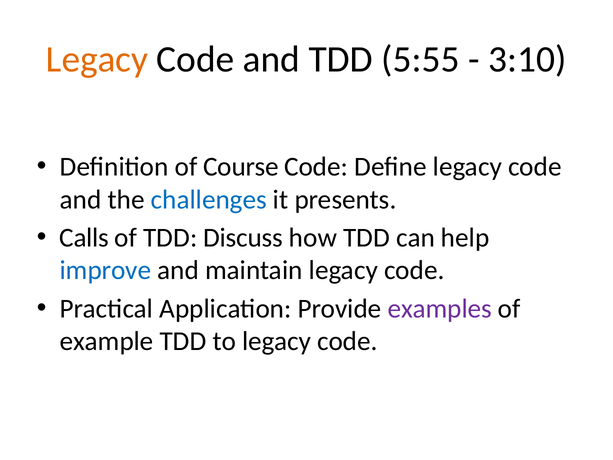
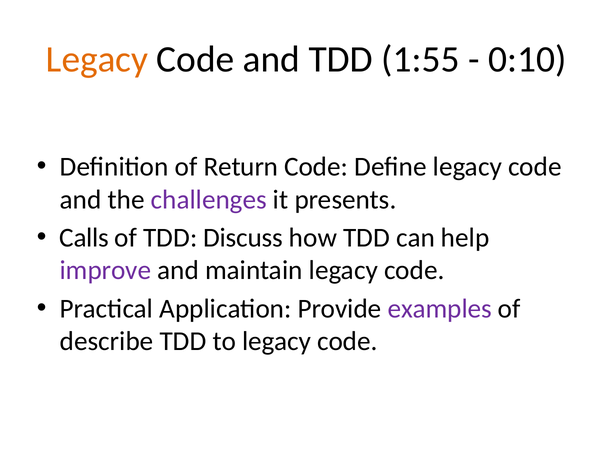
5:55: 5:55 -> 1:55
3:10: 3:10 -> 0:10
Course: Course -> Return
challenges colour: blue -> purple
improve colour: blue -> purple
example: example -> describe
